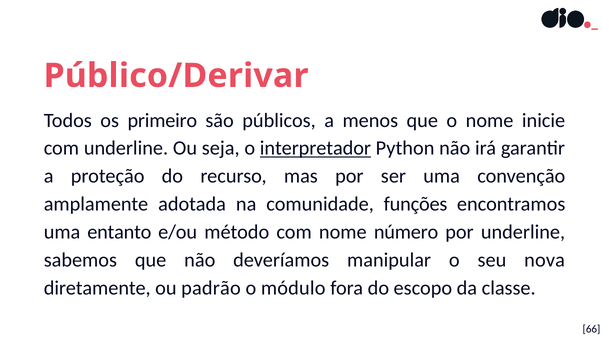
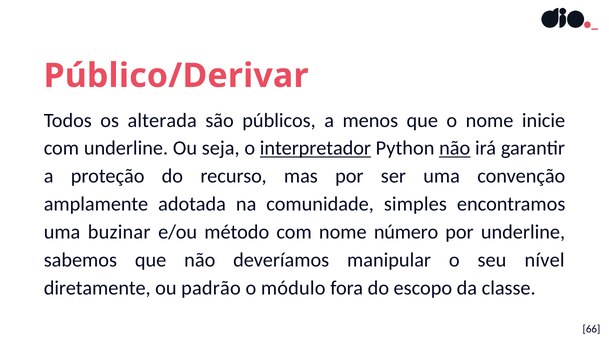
primeiro: primeiro -> alterada
não at (455, 149) underline: none -> present
funções: funções -> simples
entanto: entanto -> buzinar
nova: nova -> nível
